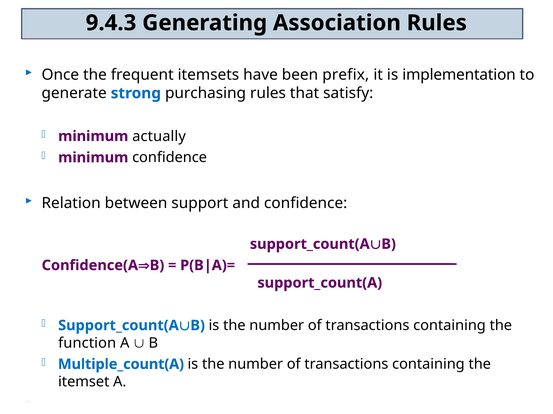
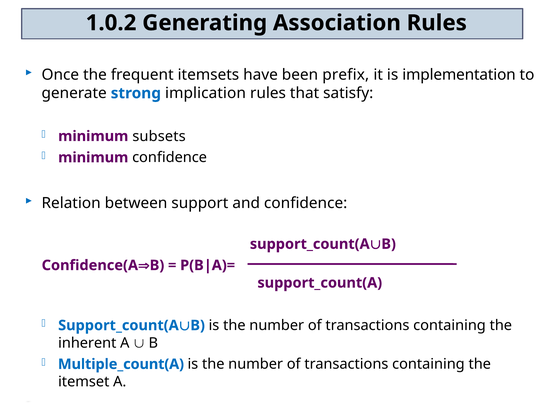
9.4.3: 9.4.3 -> 1.0.2
purchasing: purchasing -> implication
actually: actually -> subsets
function: function -> inherent
